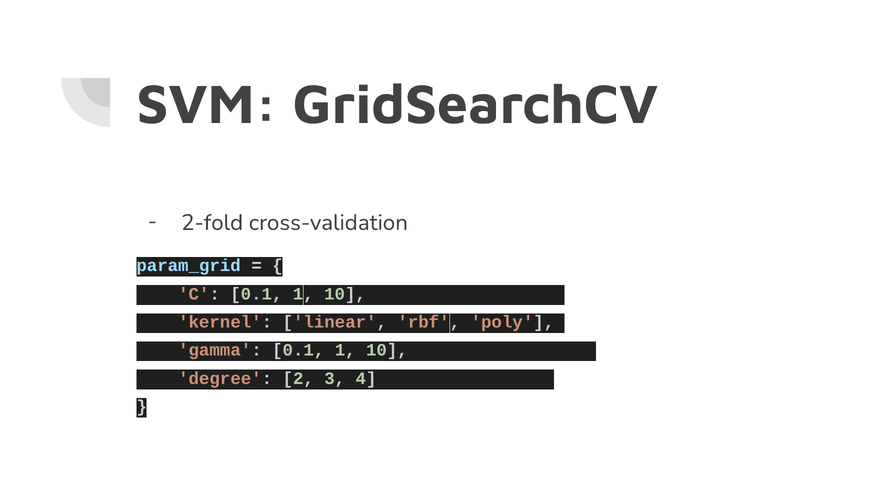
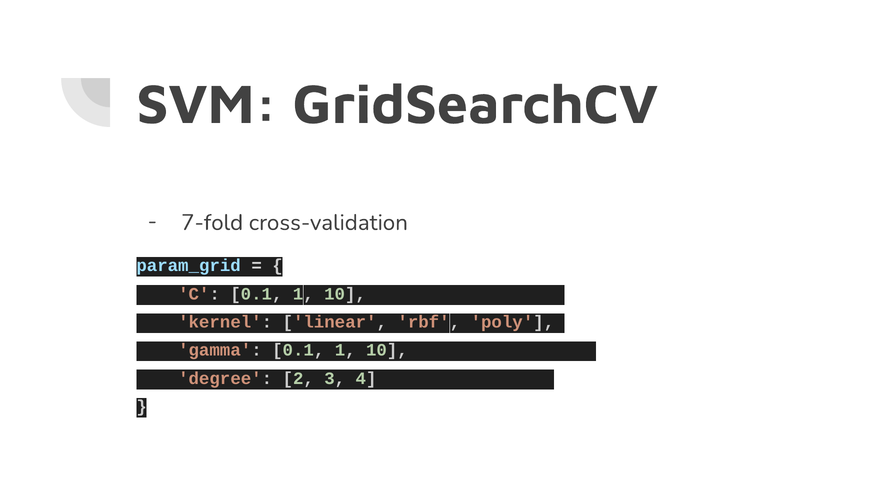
2-fold: 2-fold -> 7-fold
